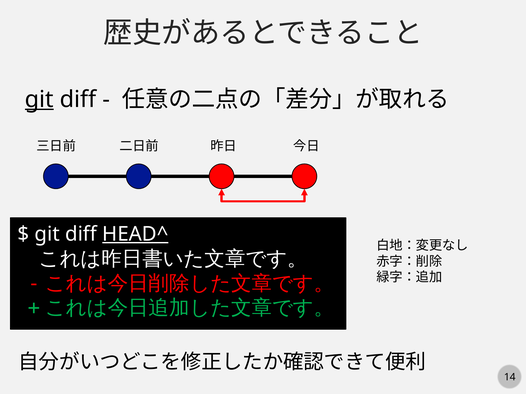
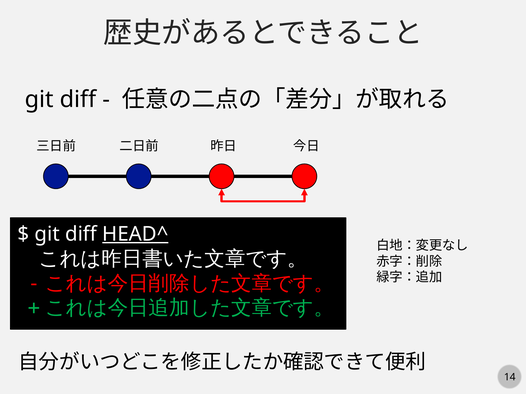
git at (39, 100) underline: present -> none
